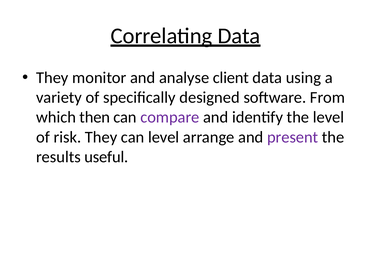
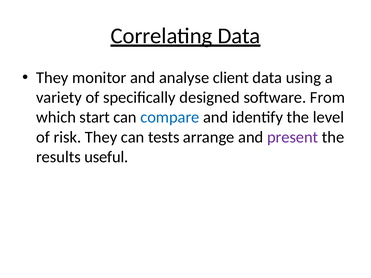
then: then -> start
compare colour: purple -> blue
can level: level -> tests
